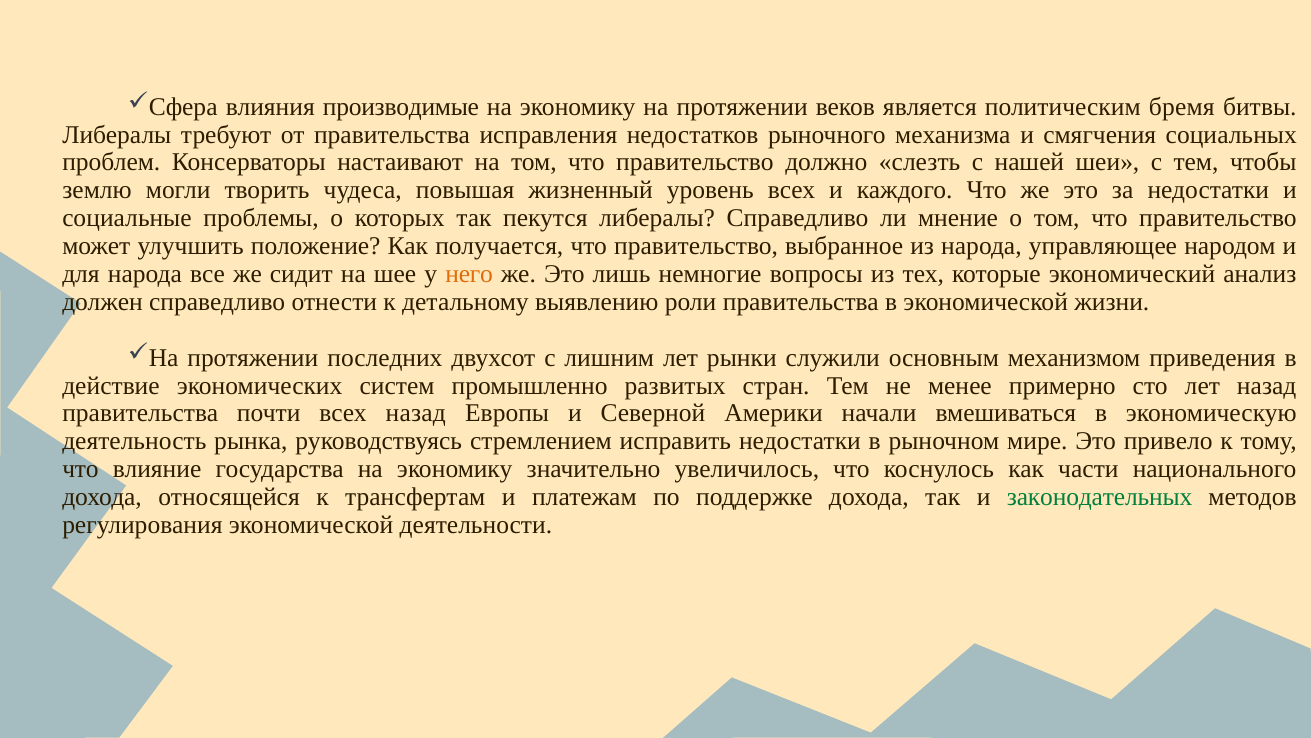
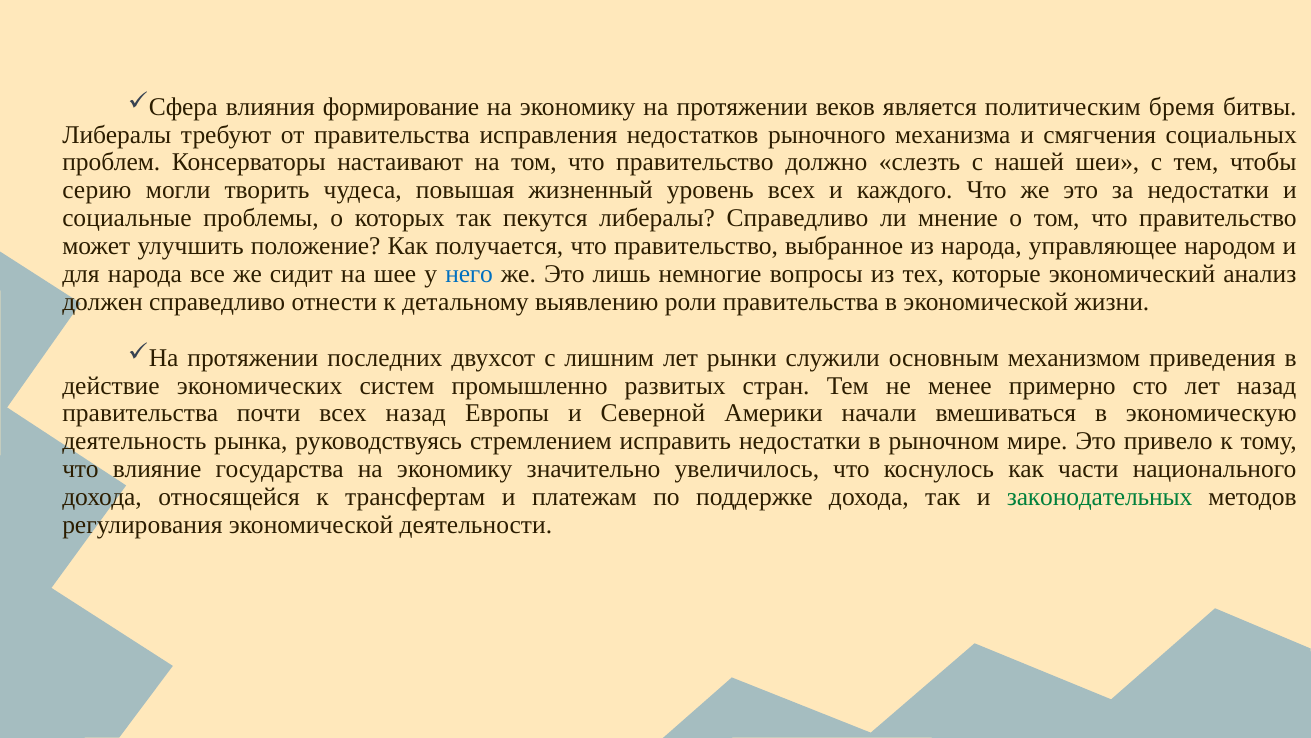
производимые: производимые -> формирование
землю: землю -> серию
него colour: orange -> blue
